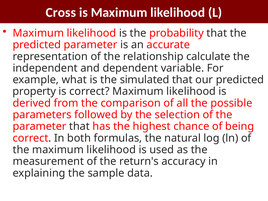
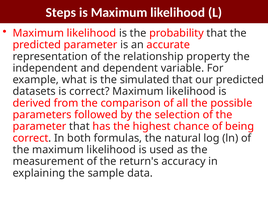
Cross: Cross -> Steps
calculate: calculate -> property
property: property -> datasets
